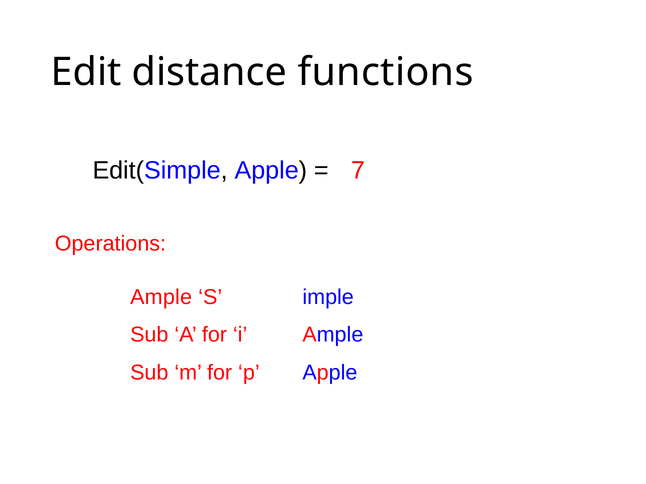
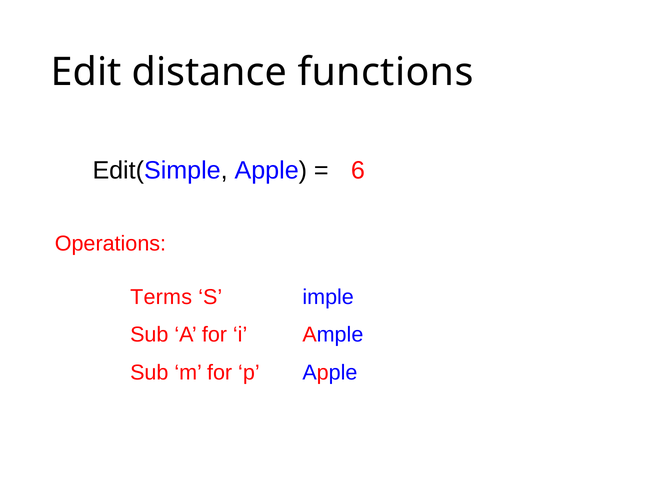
7: 7 -> 6
Ample at (161, 298): Ample -> Terms
